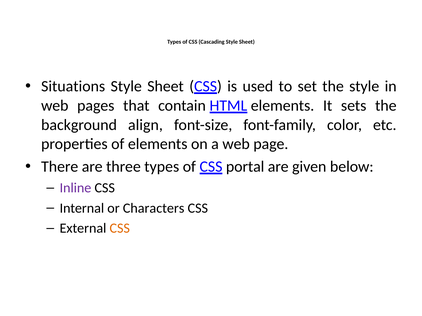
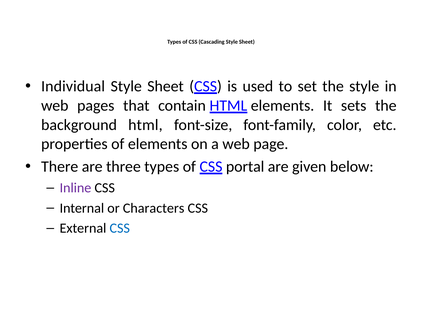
Situations: Situations -> Individual
background align: align -> html
CSS at (120, 229) colour: orange -> blue
